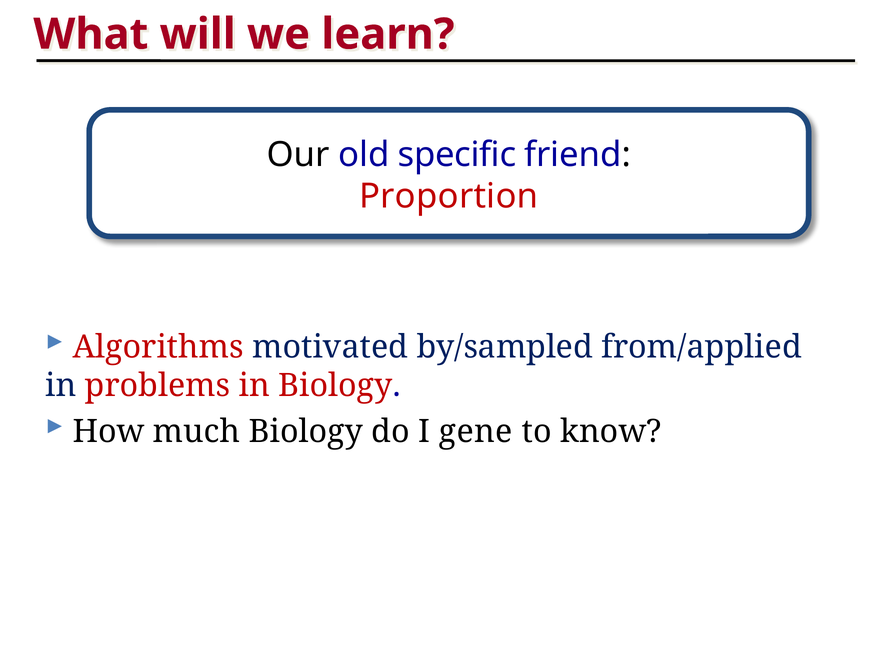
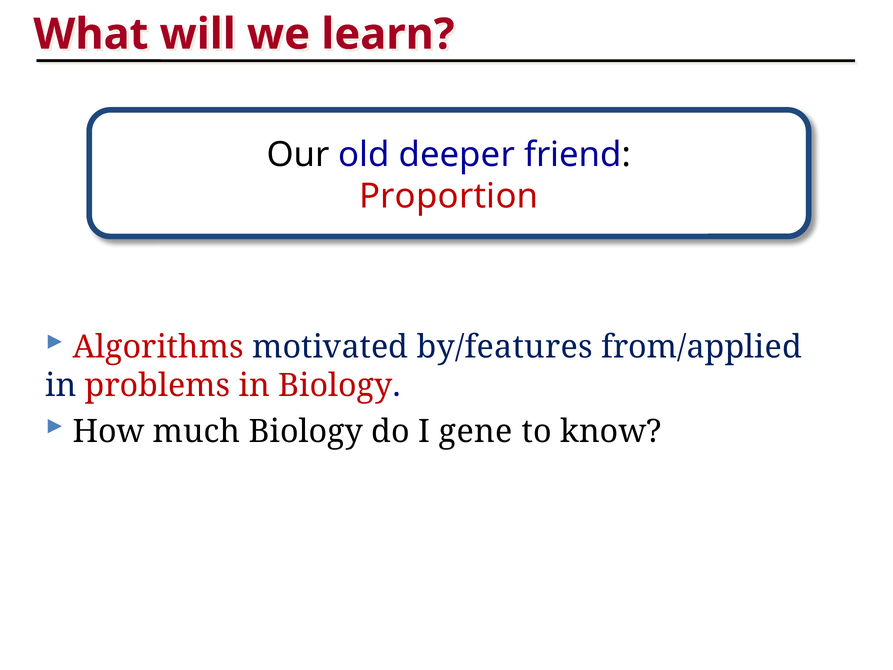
specific: specific -> deeper
by/sampled: by/sampled -> by/features
